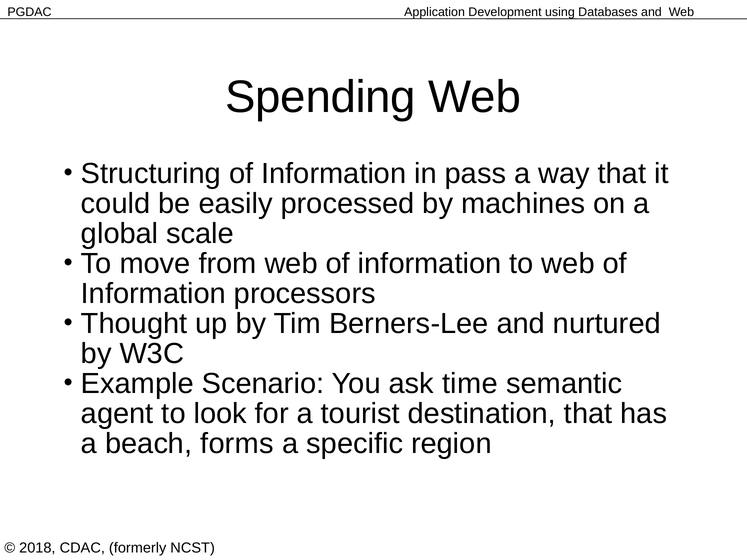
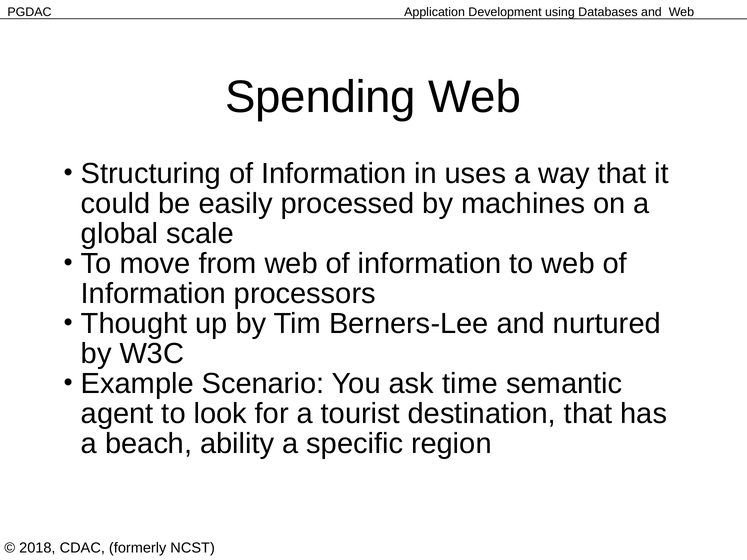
pass: pass -> uses
forms: forms -> ability
